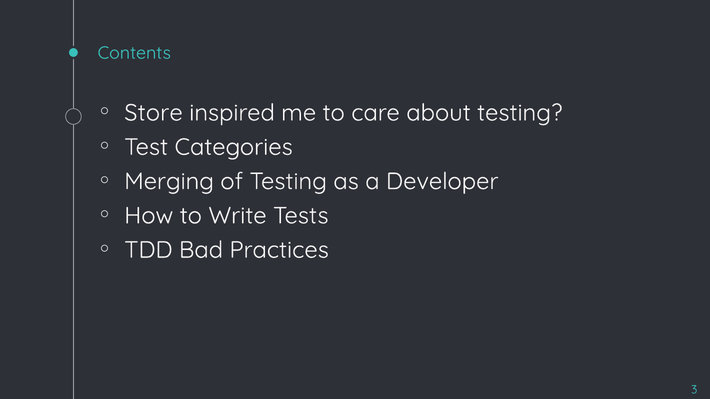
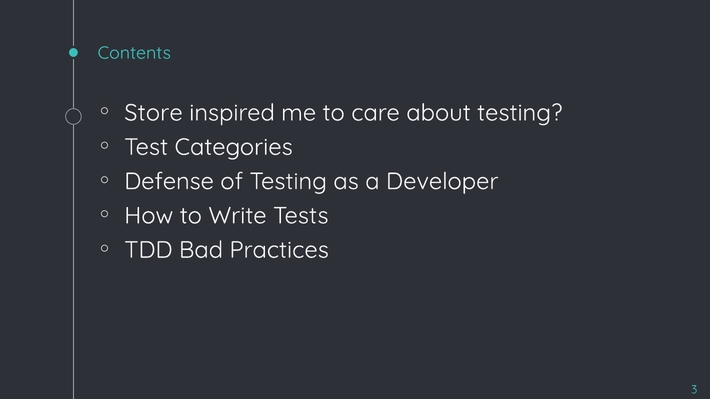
Merging: Merging -> Defense
